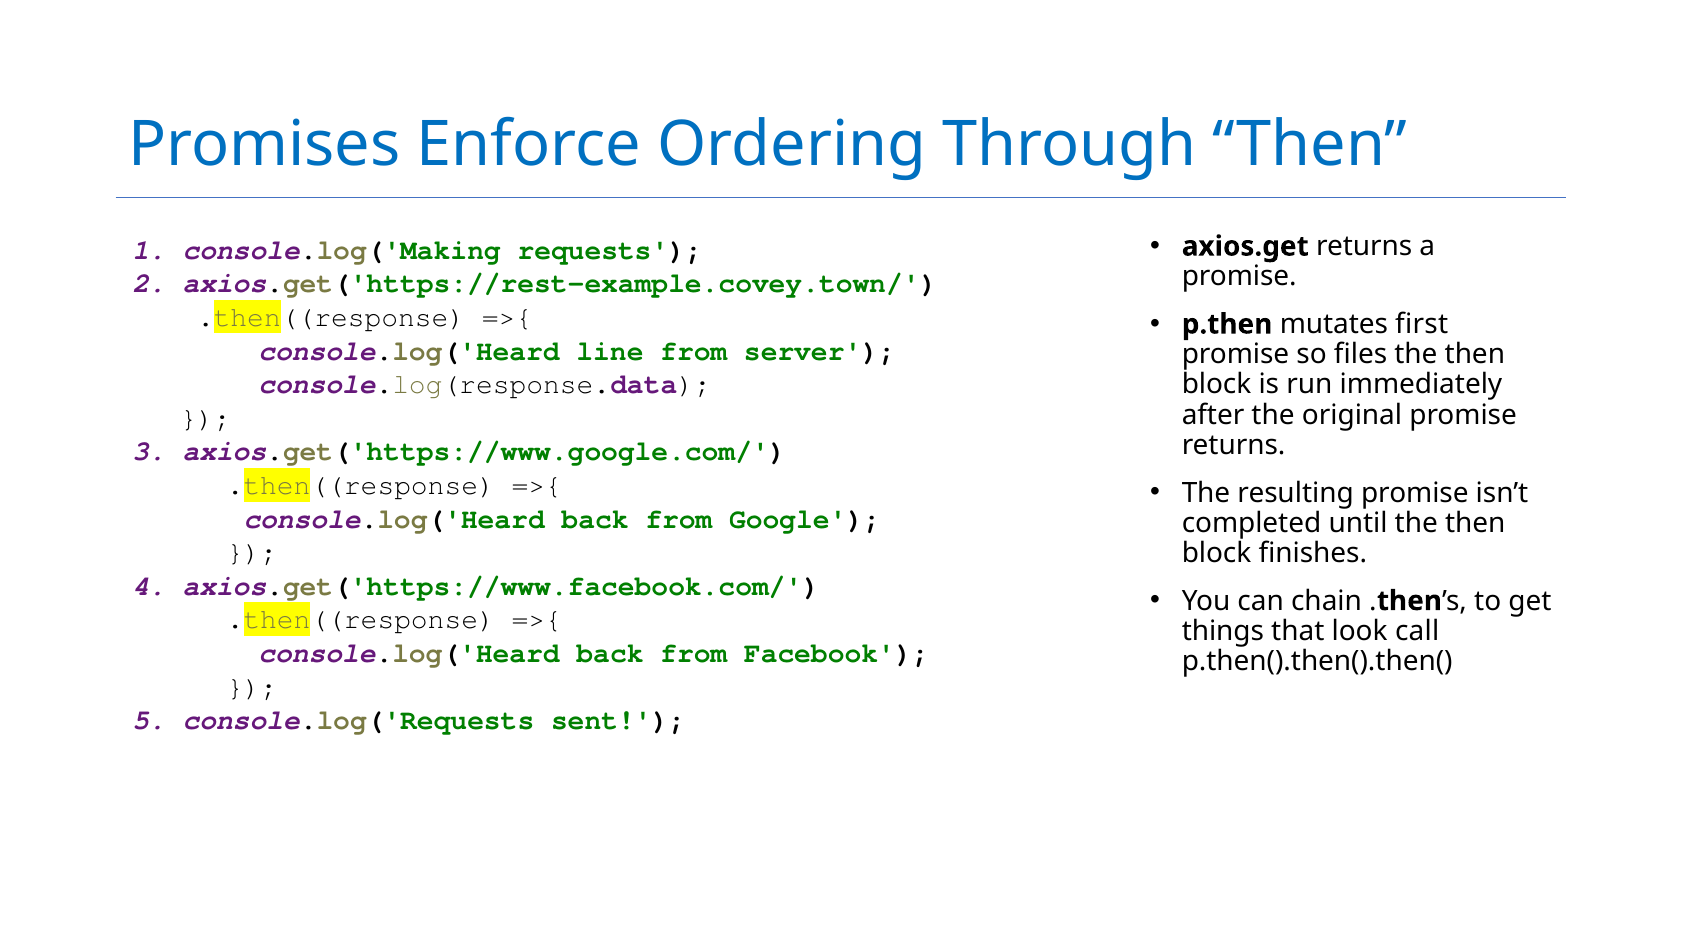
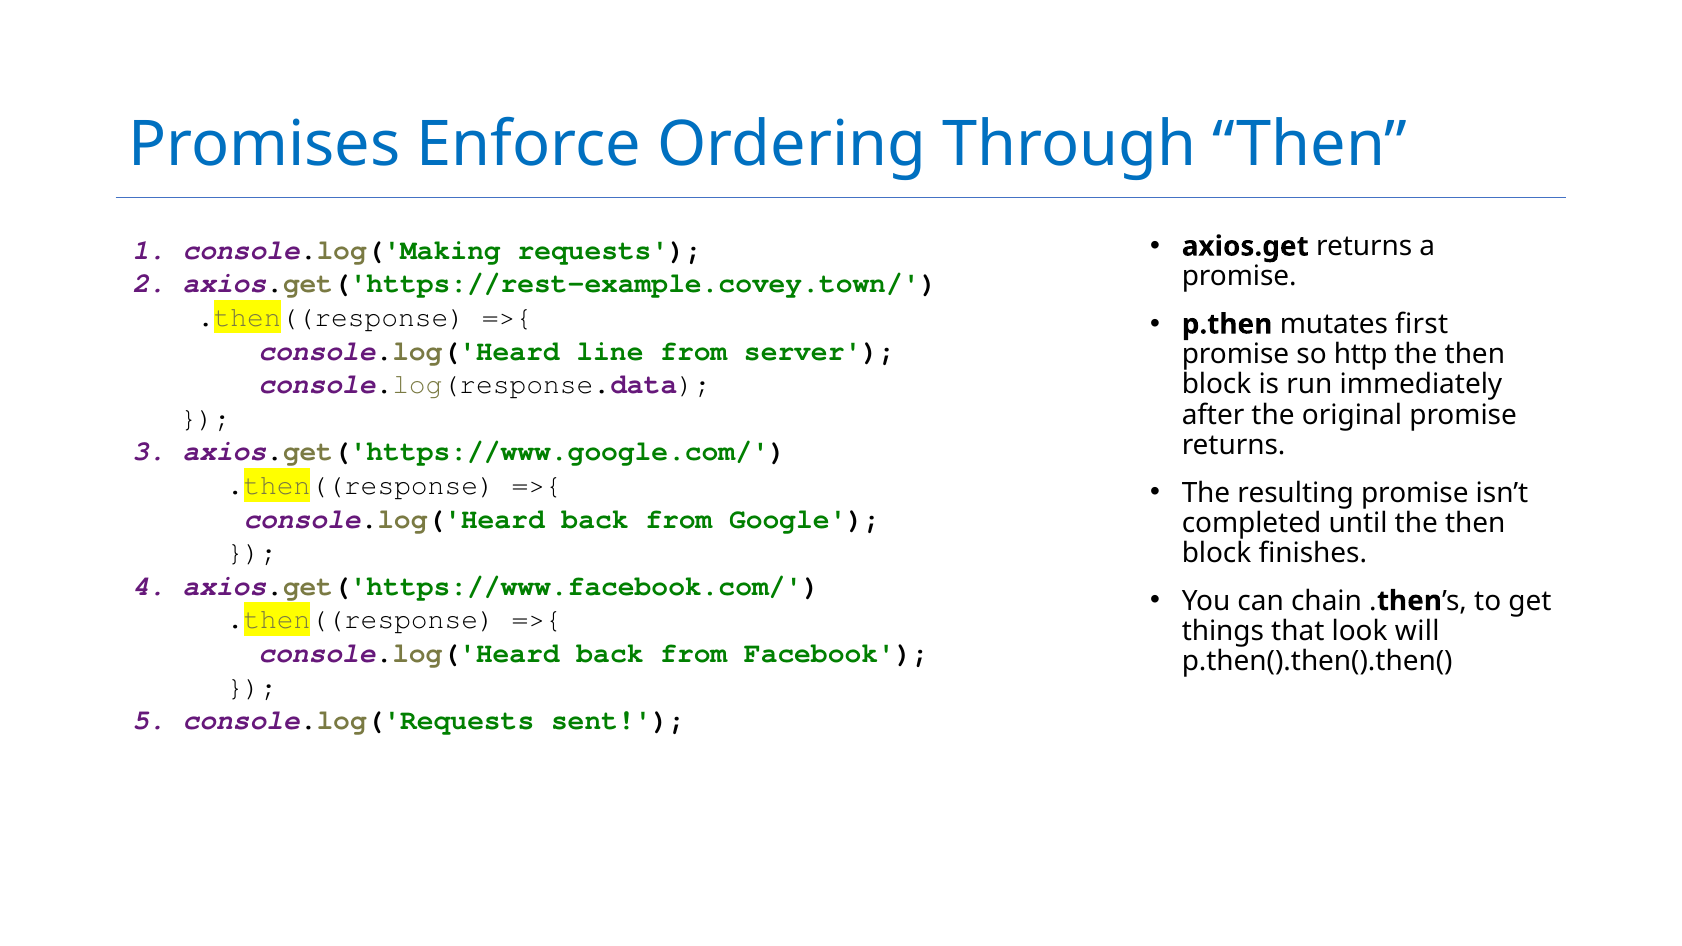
files: files -> http
call: call -> will
